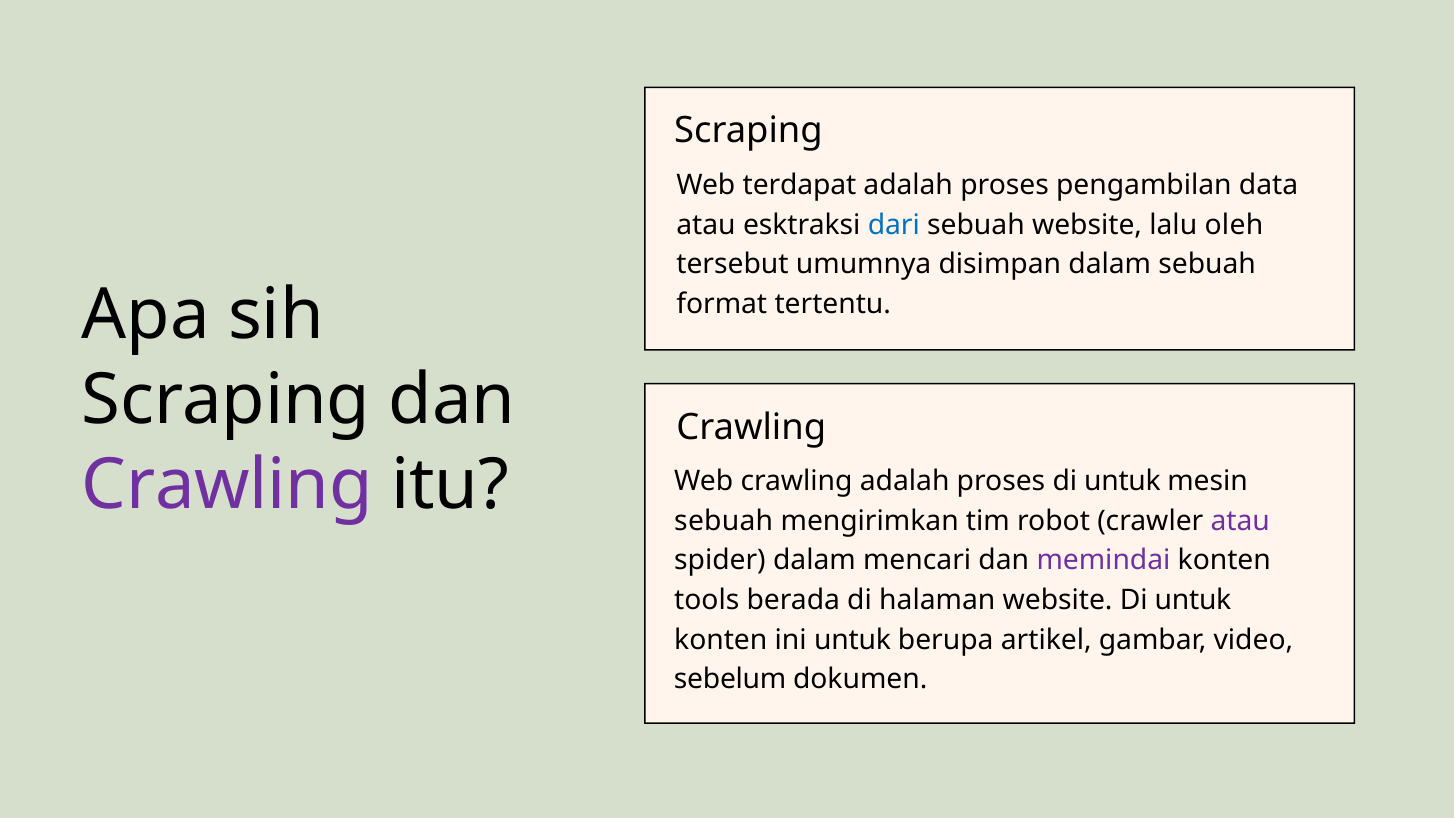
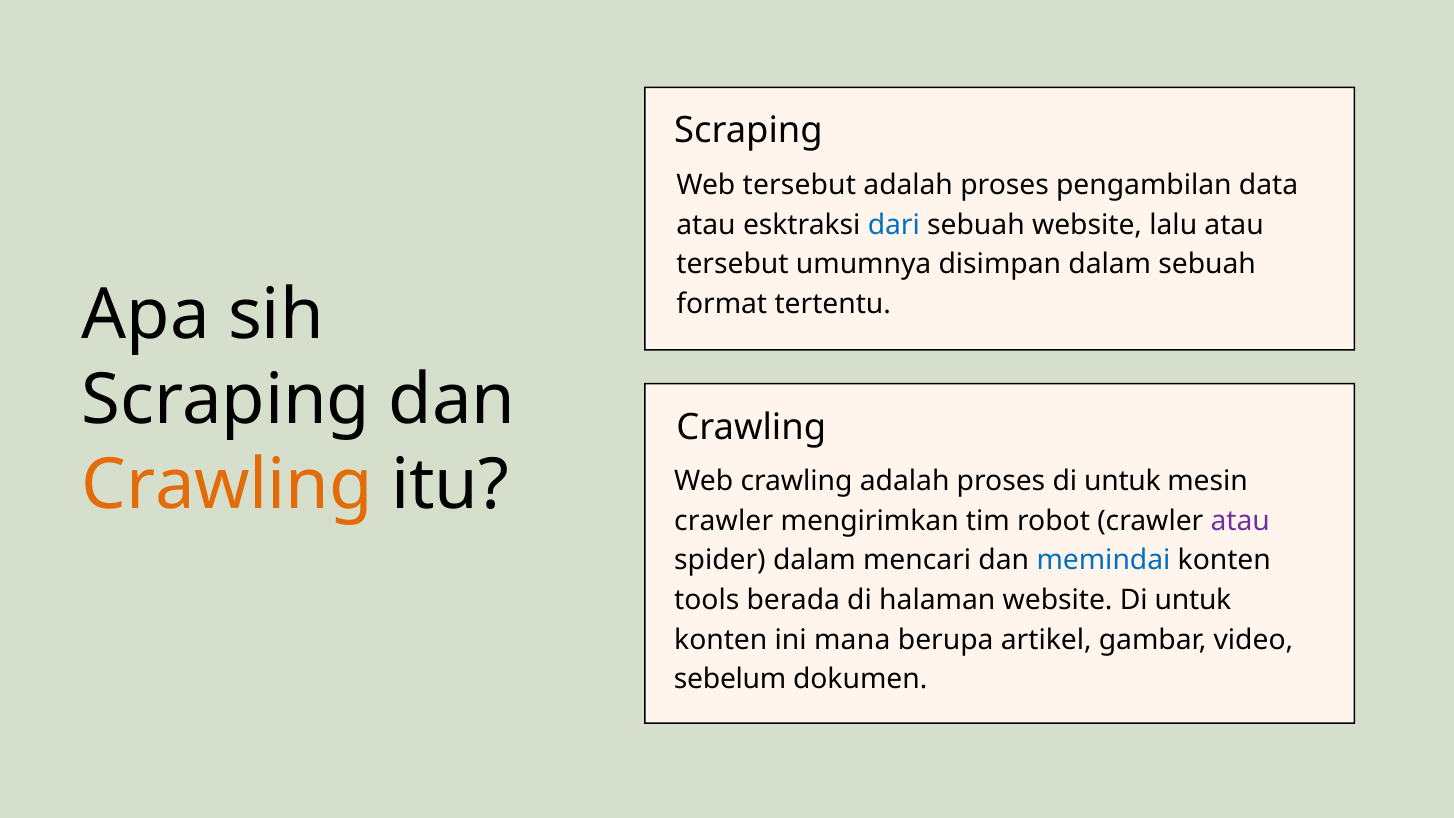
Web terdapat: terdapat -> tersebut
lalu oleh: oleh -> atau
Crawling at (227, 485) colour: purple -> orange
sebuah at (724, 521): sebuah -> crawler
memindai colour: purple -> blue
ini untuk: untuk -> mana
